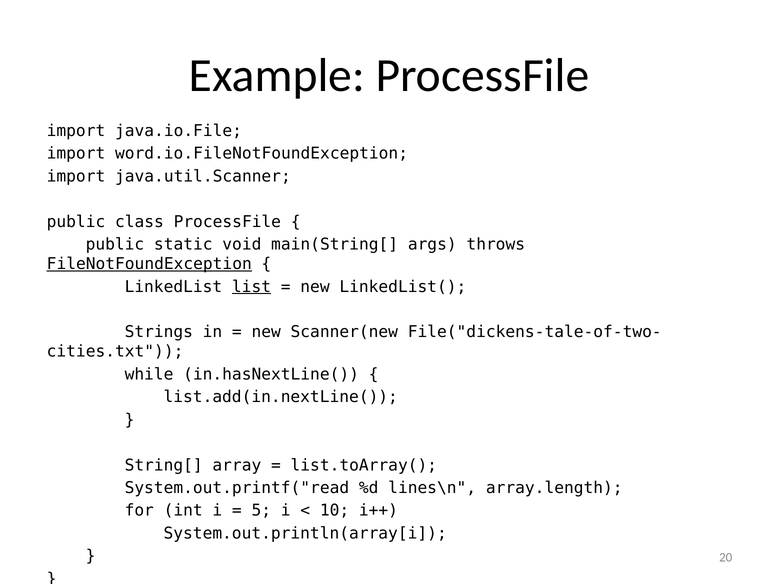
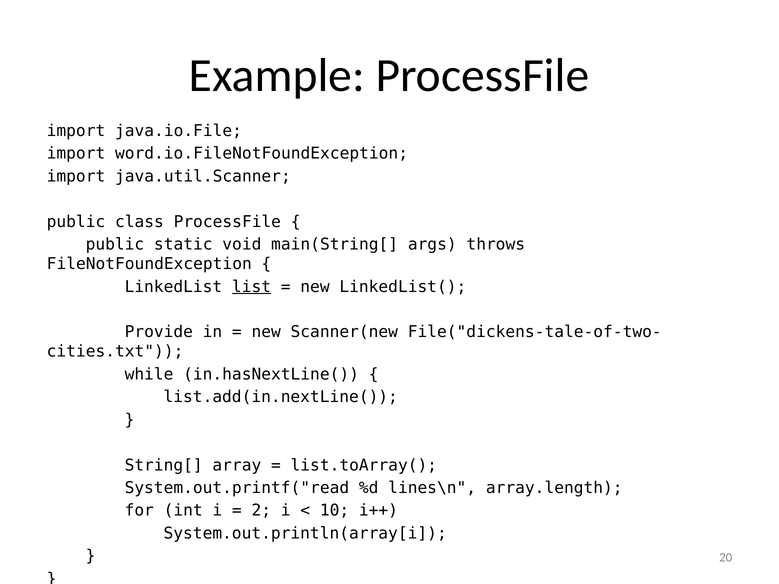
FileNotFoundException underline: present -> none
Strings: Strings -> Provide
5: 5 -> 2
